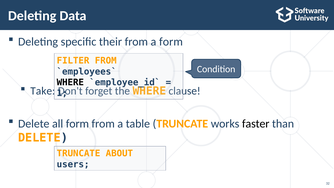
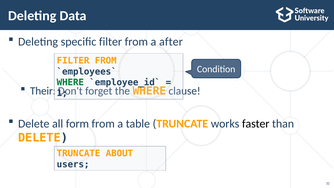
specific their: their -> filter
a form: form -> after
WHERE at (70, 82) colour: black -> green
Take: Take -> Their
